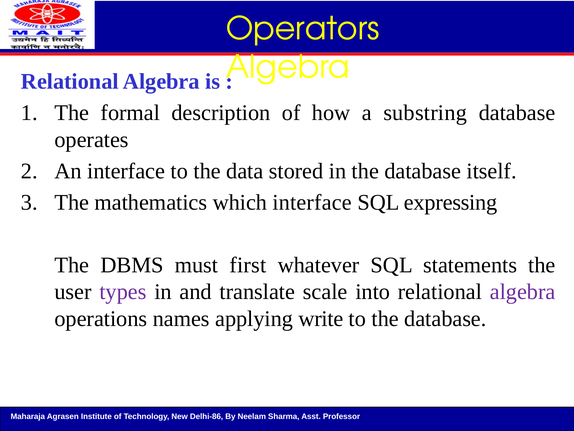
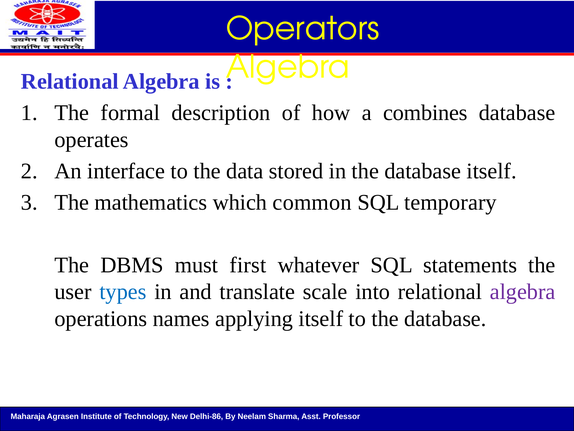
substring: substring -> combines
which interface: interface -> common
expressing: expressing -> temporary
types colour: purple -> blue
applying write: write -> itself
